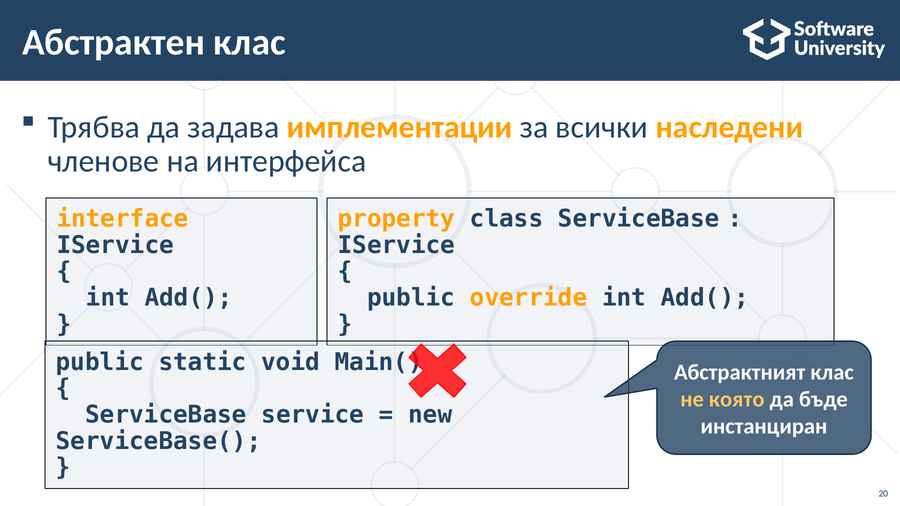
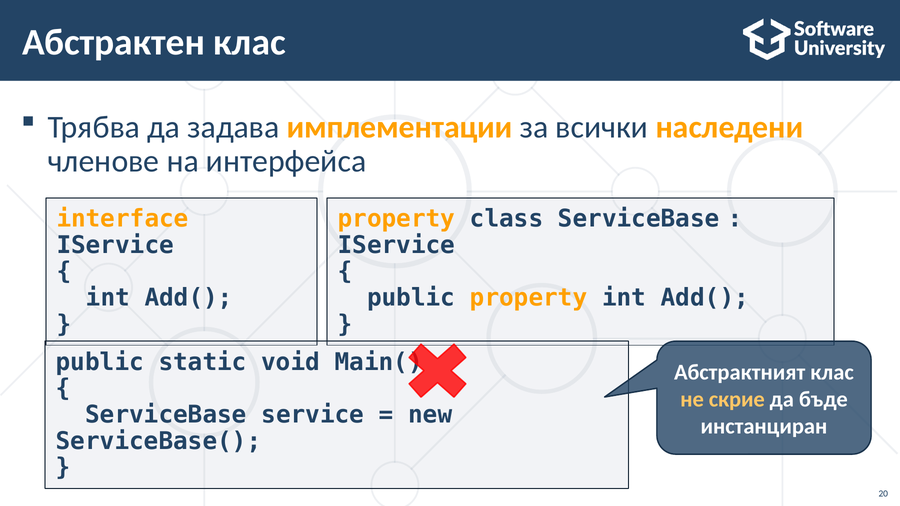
public override: override -> property
която: която -> скрие
